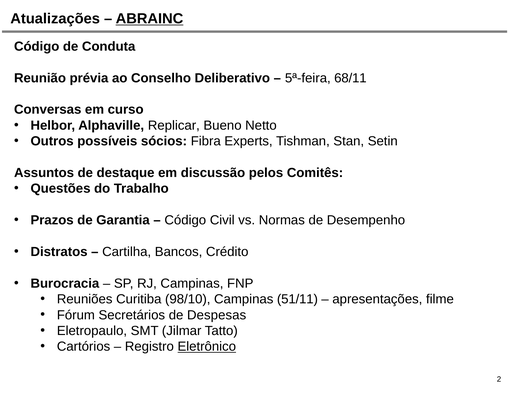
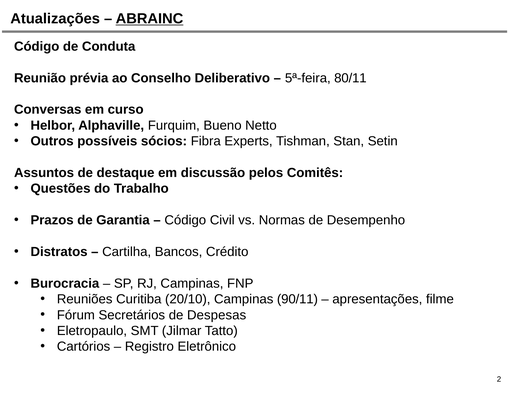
68/11: 68/11 -> 80/11
Replicar: Replicar -> Furquim
98/10: 98/10 -> 20/10
51/11: 51/11 -> 90/11
Eletrônico underline: present -> none
